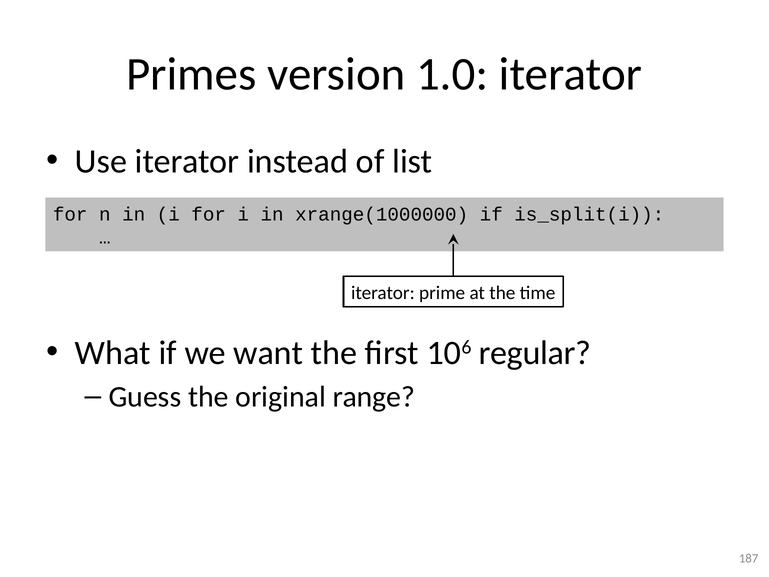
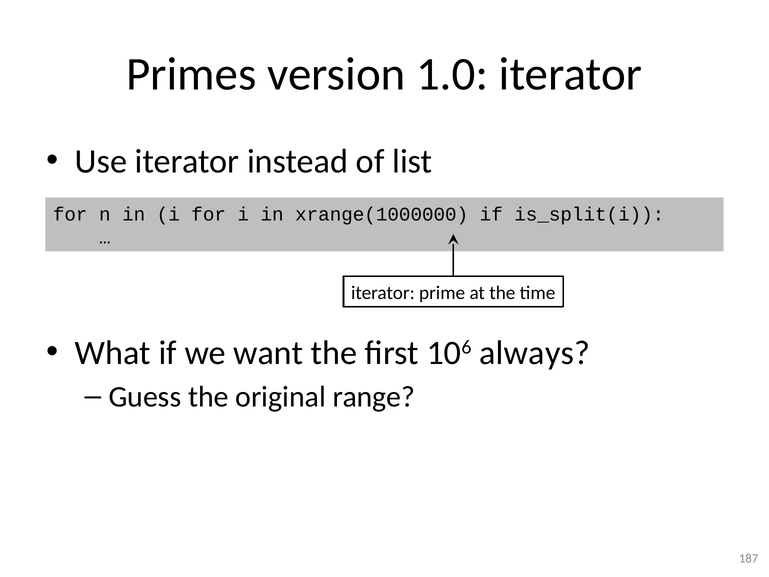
regular: regular -> always
